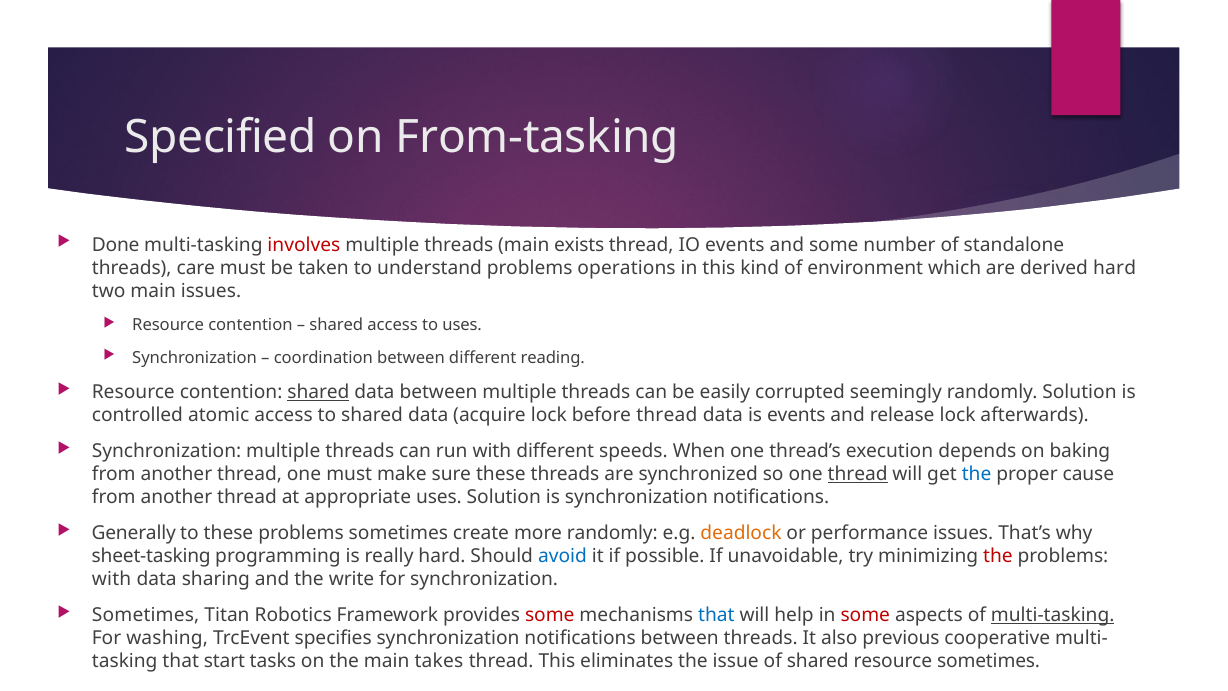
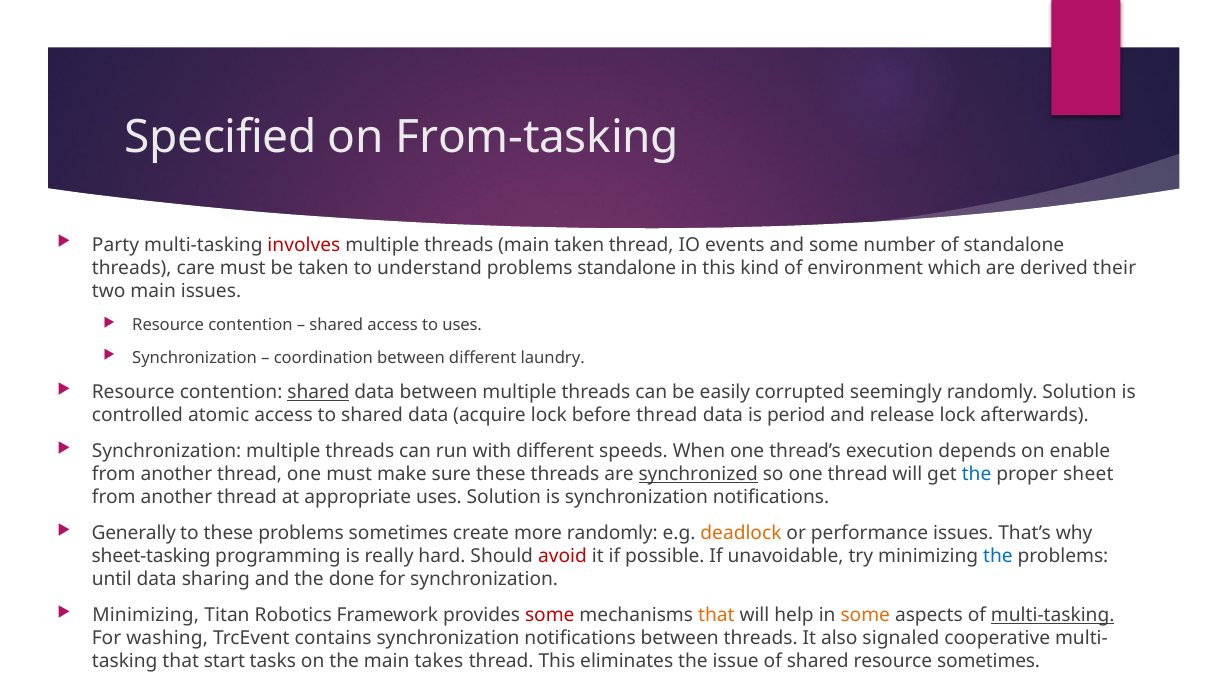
Done: Done -> Party
main exists: exists -> taken
problems operations: operations -> standalone
derived hard: hard -> their
reading: reading -> laundry
is events: events -> period
baking: baking -> enable
synchronized underline: none -> present
thread at (858, 474) underline: present -> none
cause: cause -> sheet
avoid colour: blue -> red
the at (998, 556) colour: red -> blue
with at (112, 579): with -> until
write: write -> done
Sometimes at (146, 615): Sometimes -> Minimizing
that at (716, 615) colour: blue -> orange
some at (865, 615) colour: red -> orange
specifies: specifies -> contains
previous: previous -> signaled
